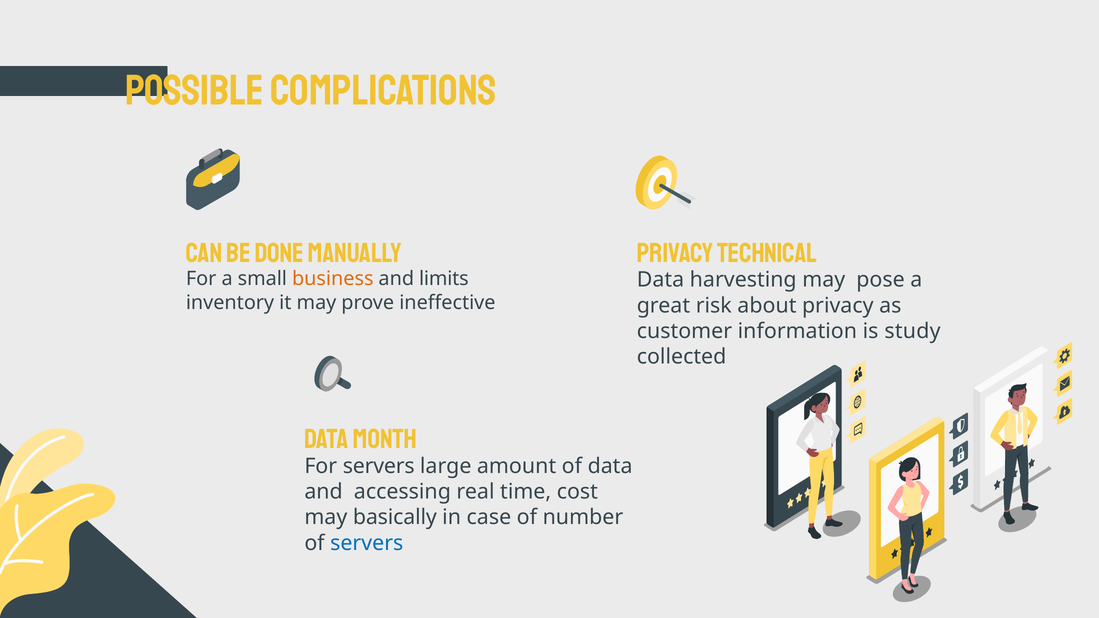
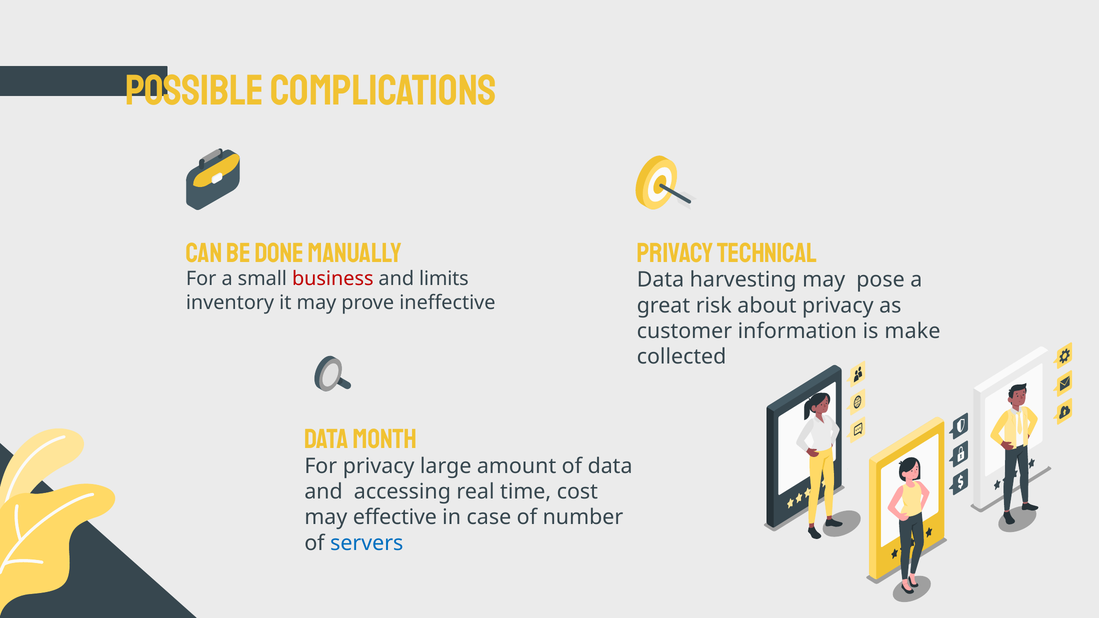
business colour: orange -> red
study: study -> make
For servers: servers -> privacy
basically: basically -> effective
